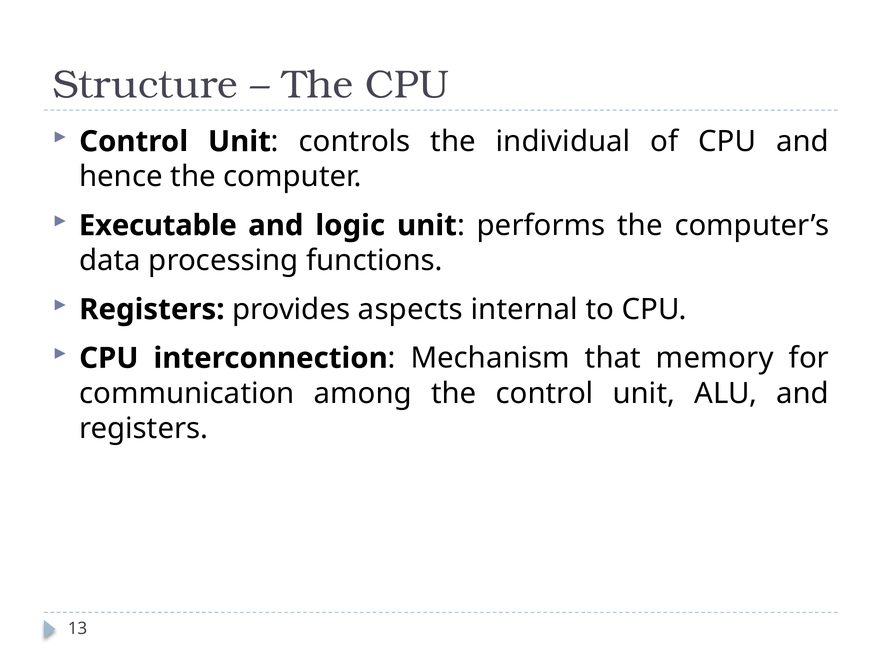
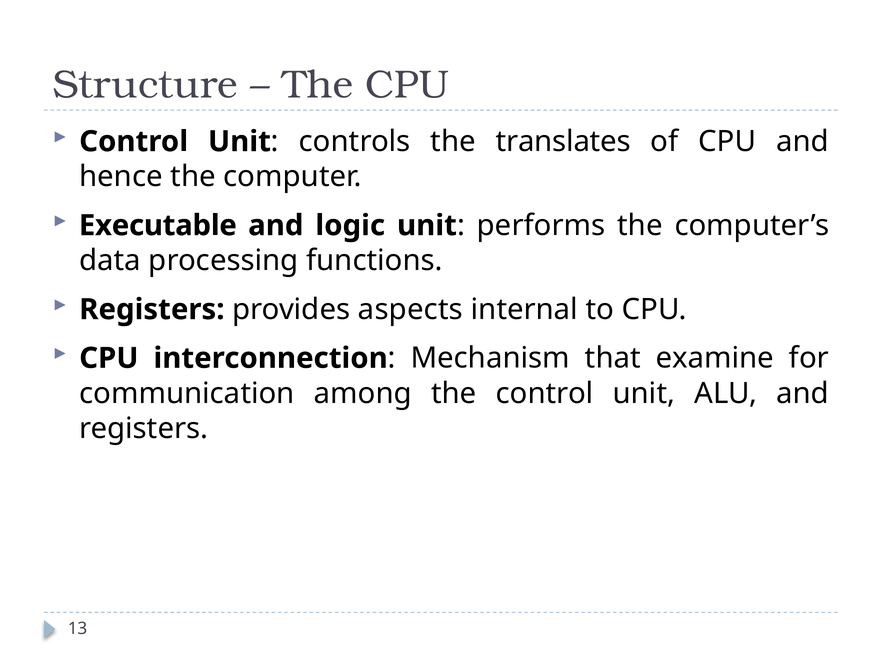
individual: individual -> translates
memory: memory -> examine
